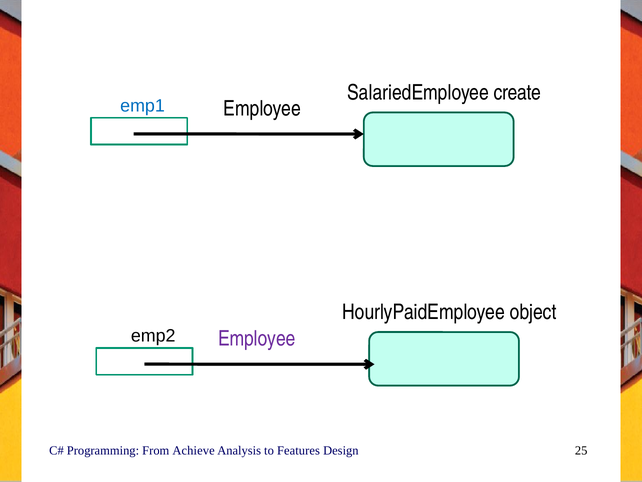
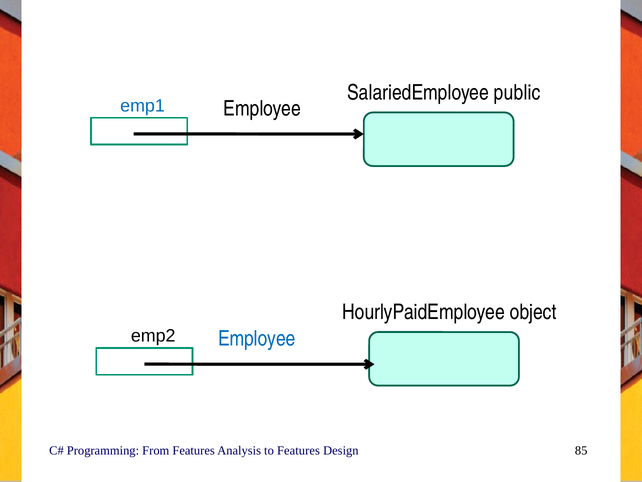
create: create -> public
Employee at (257, 339) colour: purple -> blue
From Achieve: Achieve -> Features
25: 25 -> 85
